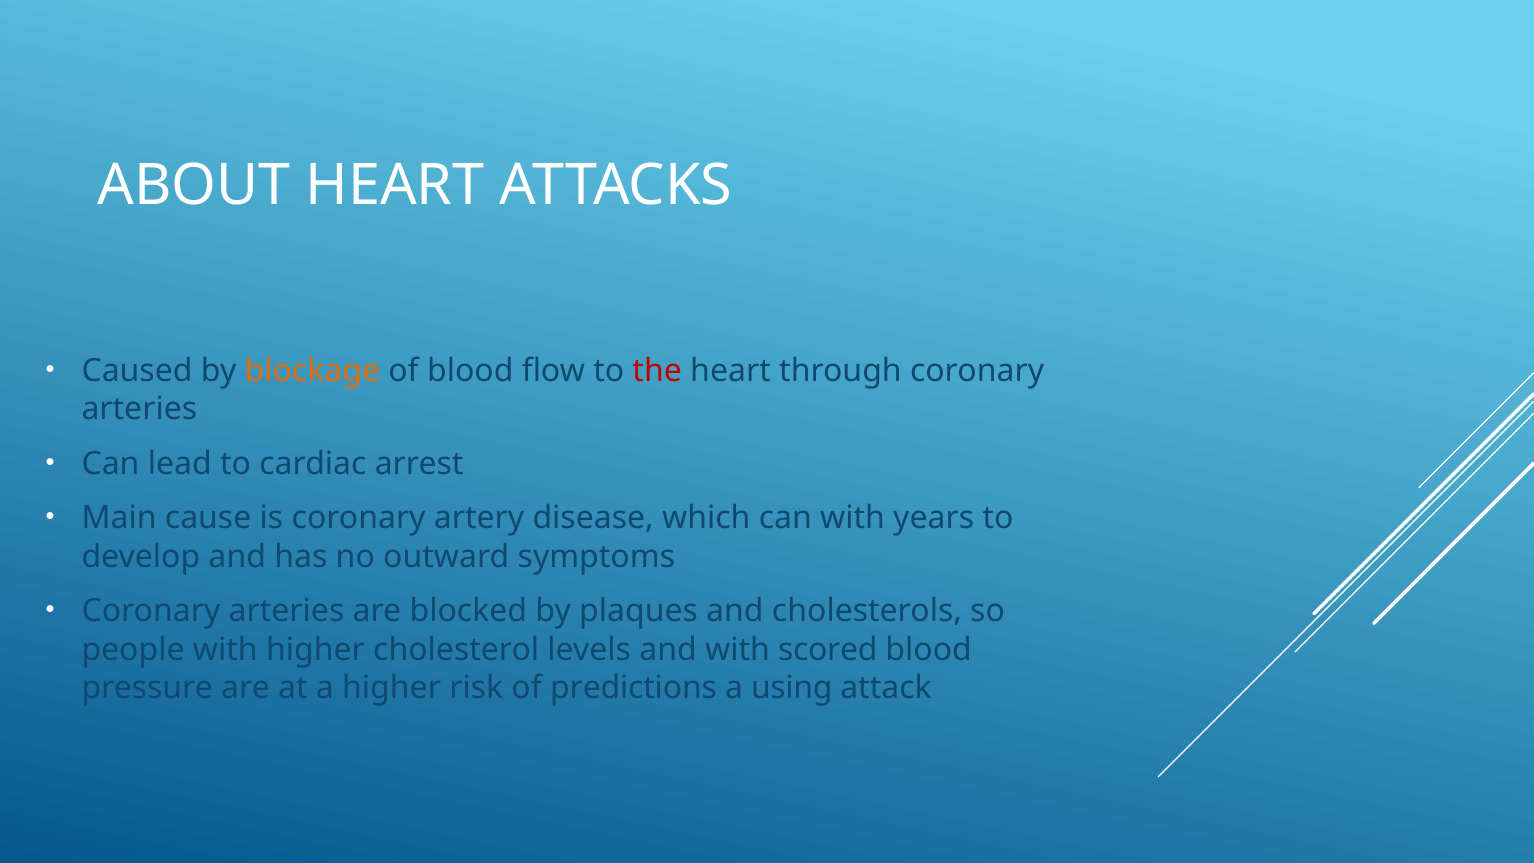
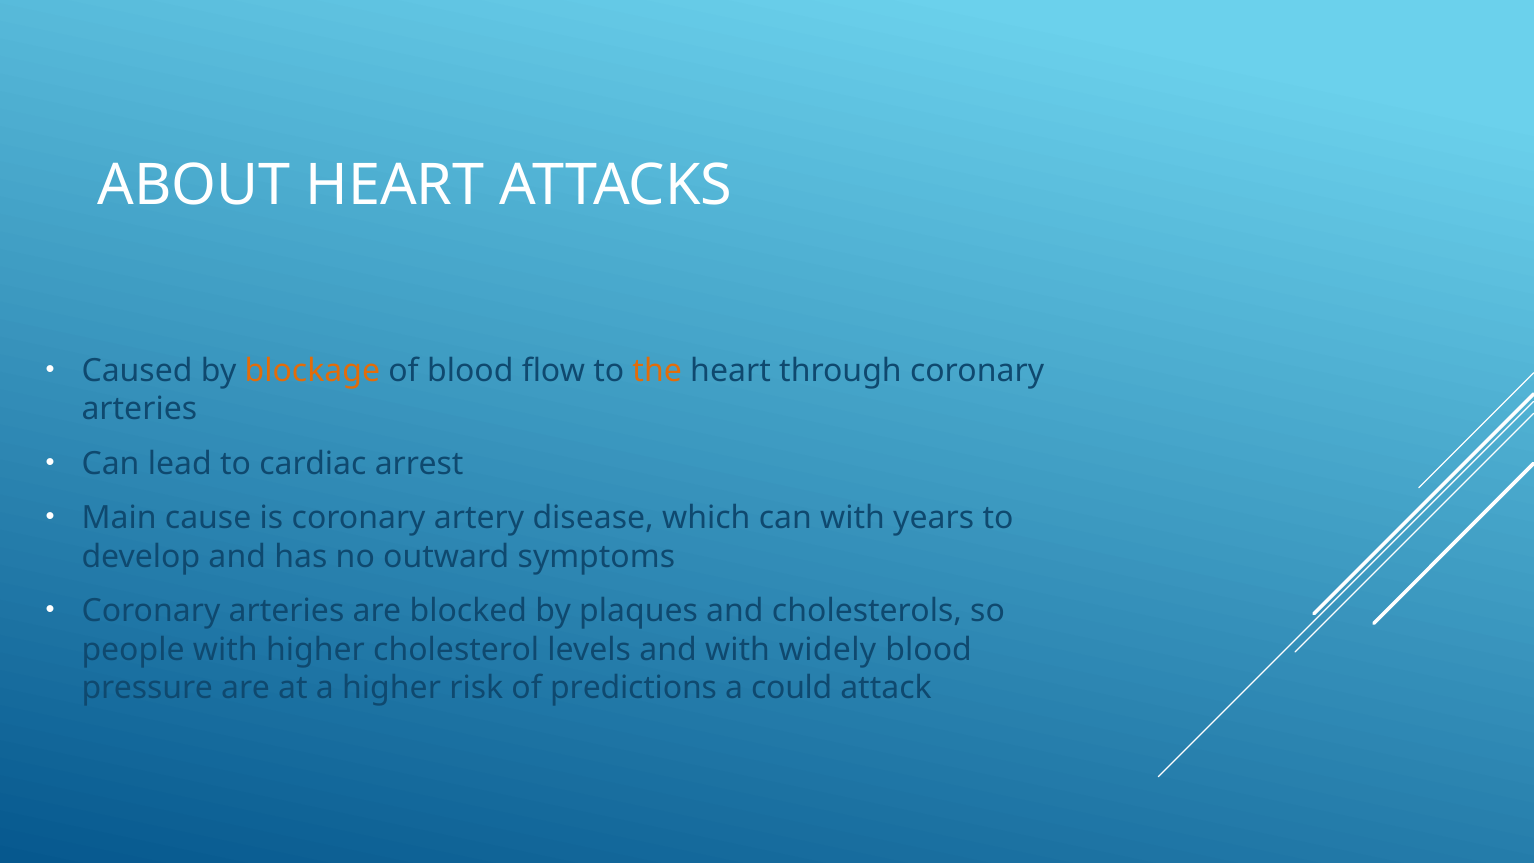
the colour: red -> orange
scored: scored -> widely
using: using -> could
